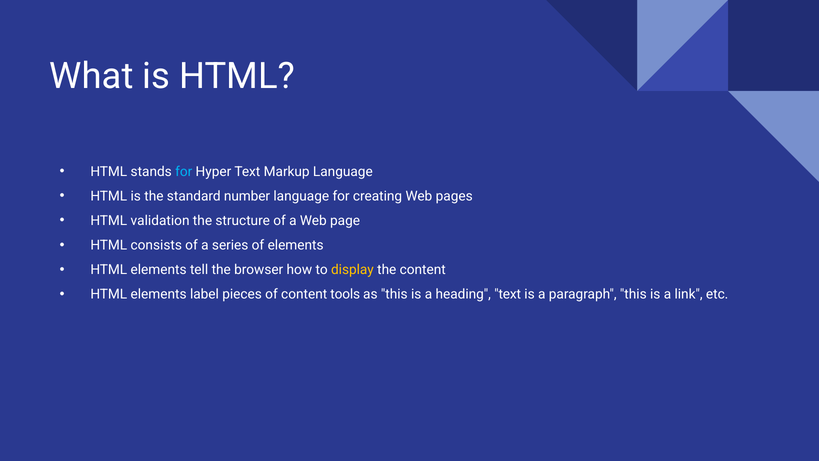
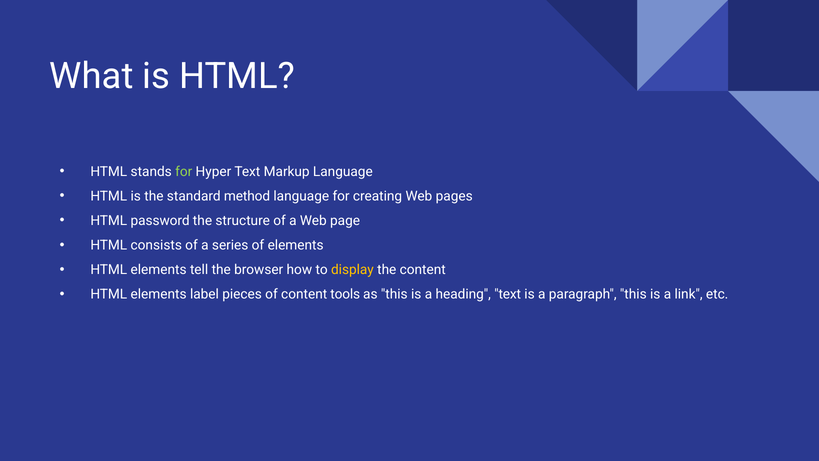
for at (184, 171) colour: light blue -> light green
number: number -> method
validation: validation -> password
